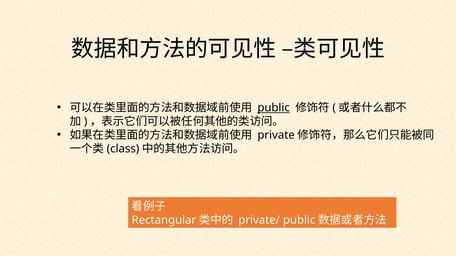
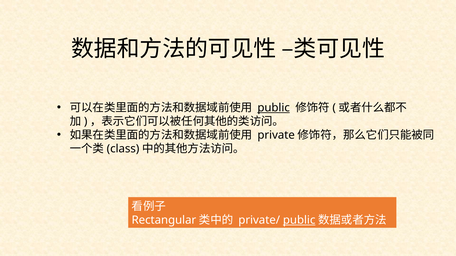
public at (299, 221) underline: none -> present
